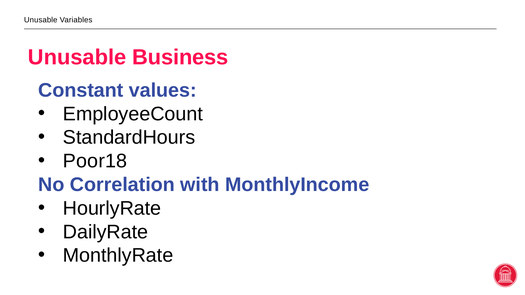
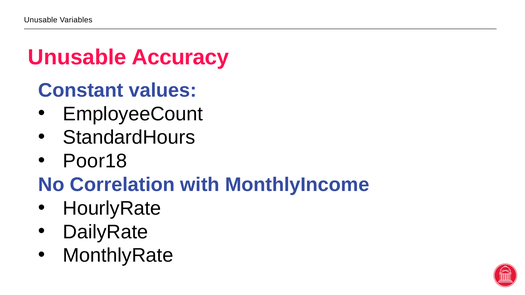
Business: Business -> Accuracy
